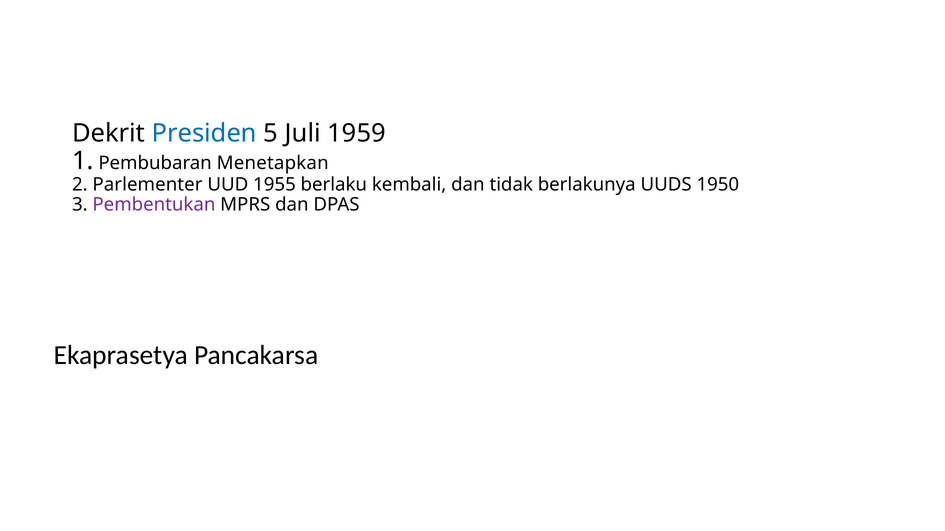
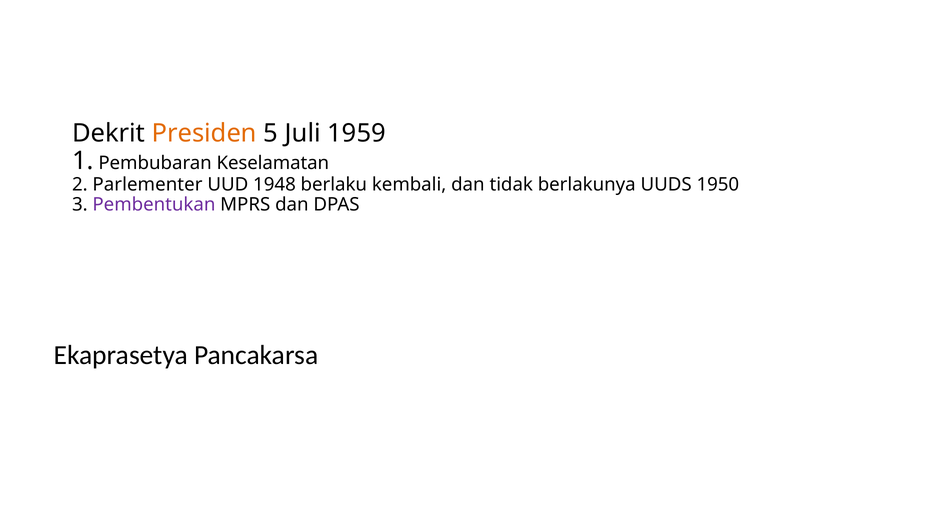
Presiden colour: blue -> orange
Menetapkan: Menetapkan -> Keselamatan
1955: 1955 -> 1948
